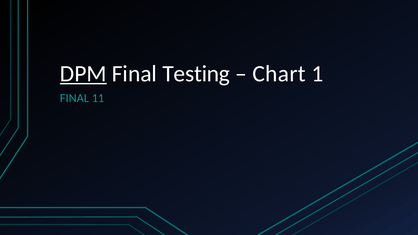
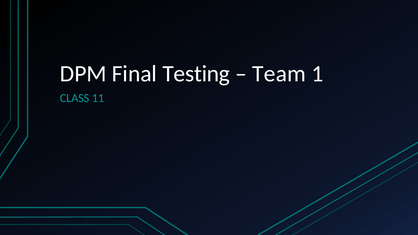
DPM underline: present -> none
Chart: Chart -> Team
FINAL at (74, 98): FINAL -> CLASS
